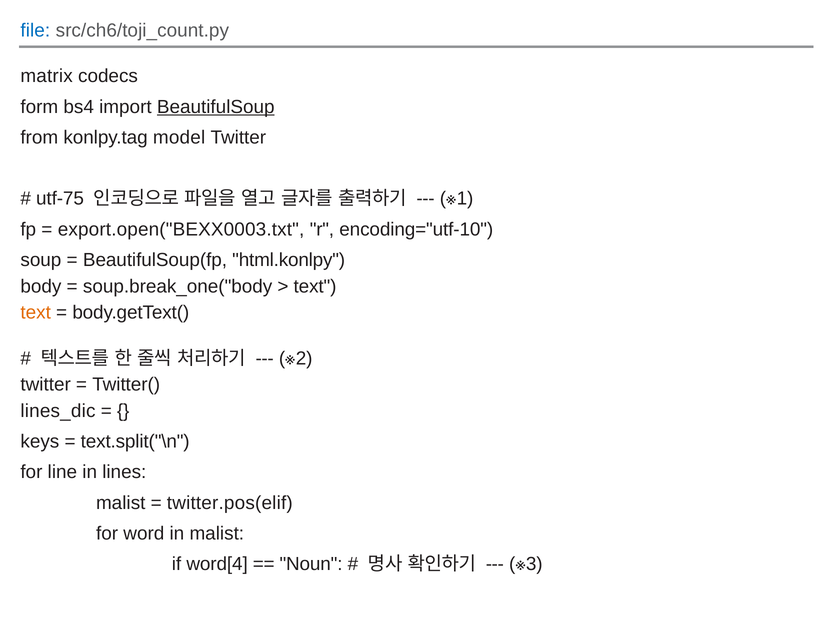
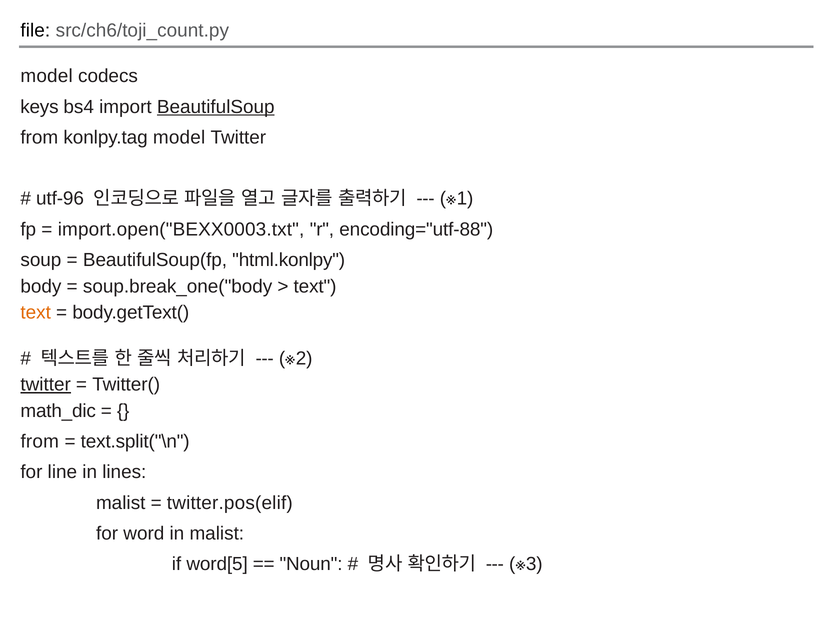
file colour: blue -> black
matrix at (47, 76): matrix -> model
form: form -> keys
utf-75: utf-75 -> utf-96
export.open("BEXX0003.txt: export.open("BEXX0003.txt -> import.open("BEXX0003.txt
encoding="utf-10: encoding="utf-10 -> encoding="utf-88
twitter at (46, 384) underline: none -> present
lines_dic: lines_dic -> math_dic
keys at (40, 441): keys -> from
word[4: word[4 -> word[5
